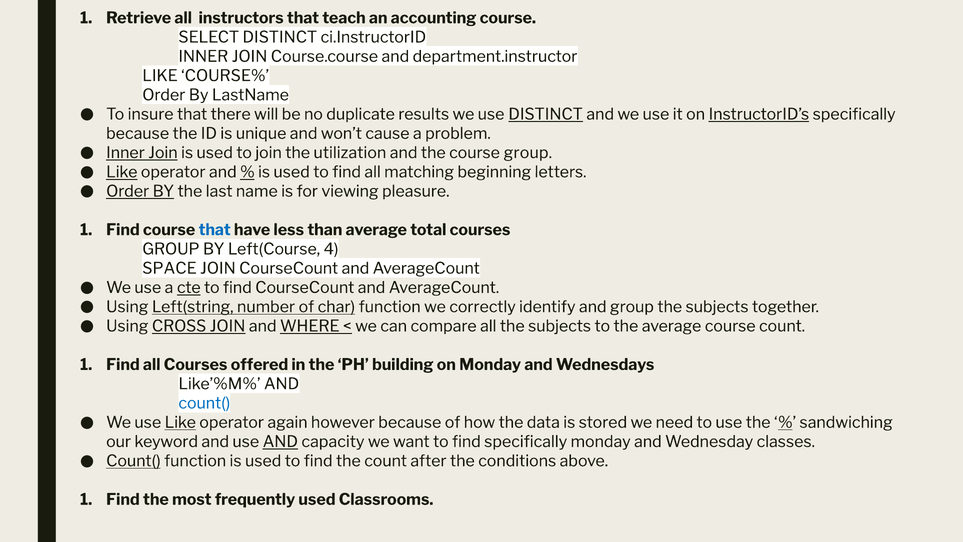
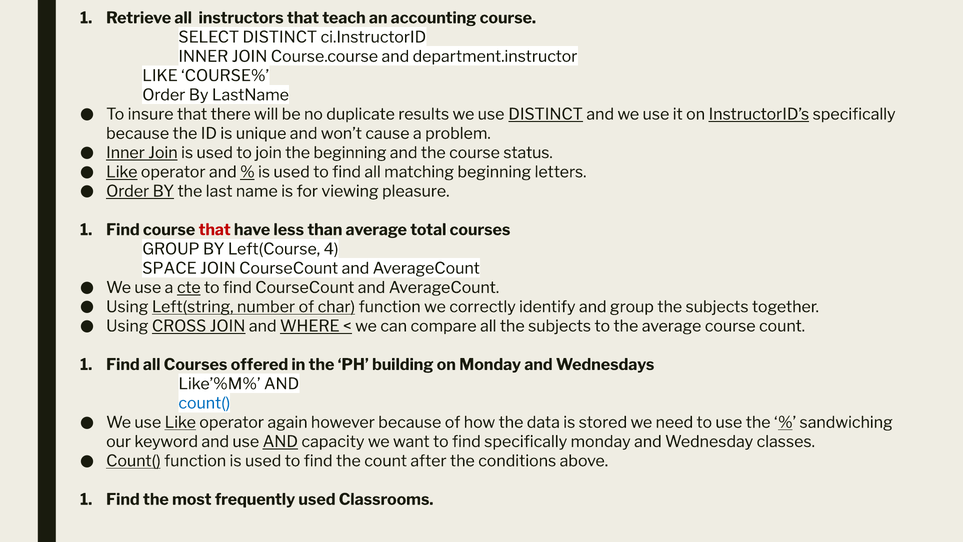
the utilization: utilization -> beginning
course group: group -> status
that at (215, 230) colour: blue -> red
